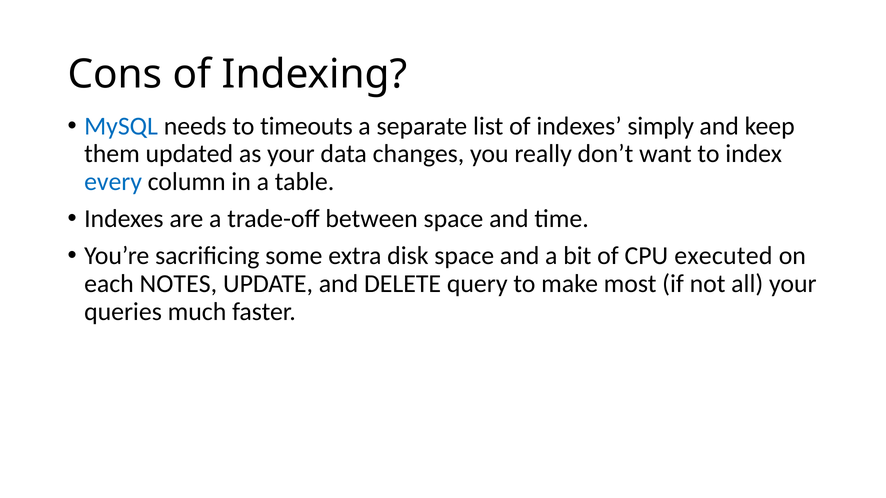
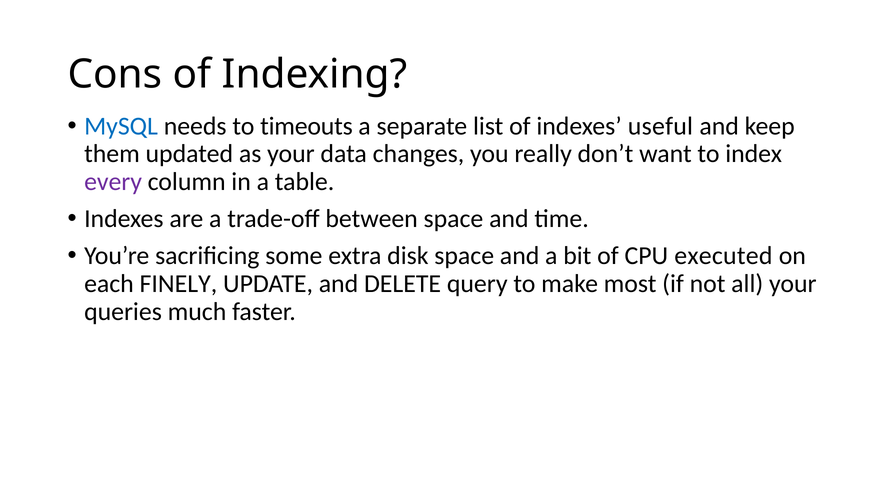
simply: simply -> useful
every colour: blue -> purple
NOTES: NOTES -> FINELY
